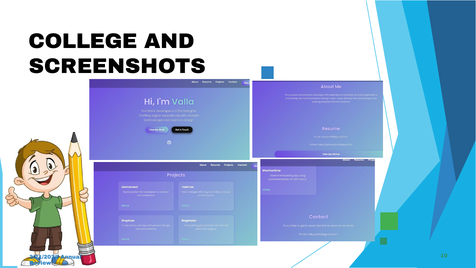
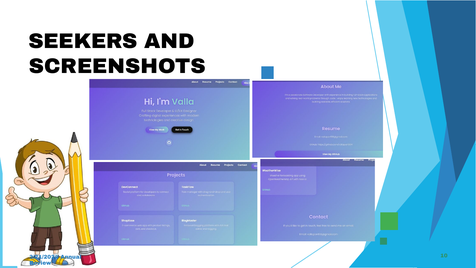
COLLEGE: COLLEGE -> SEEKERS
